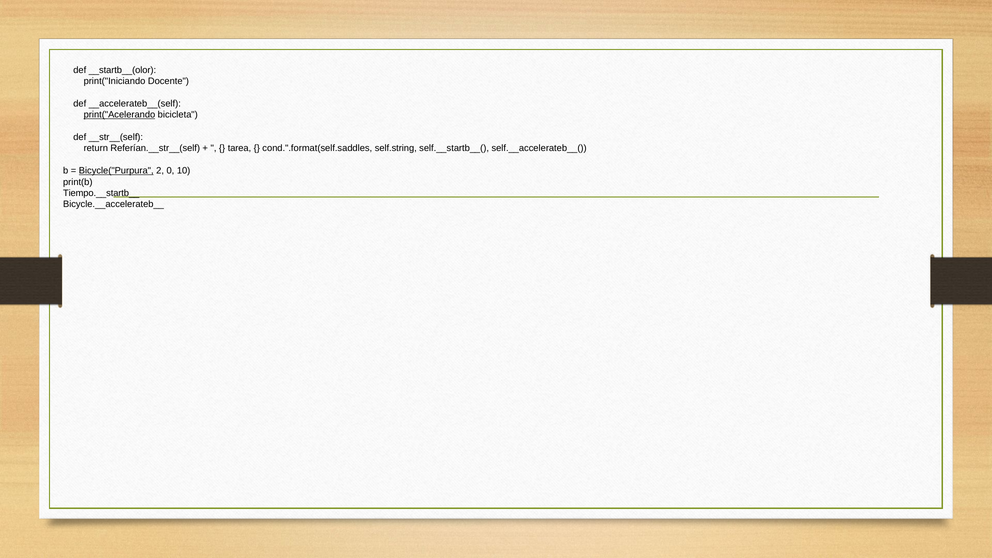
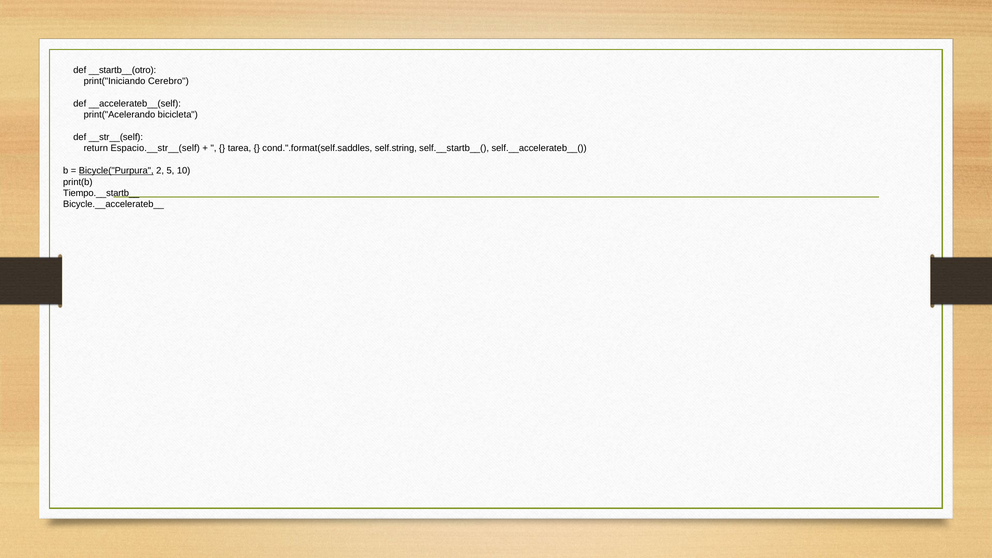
__startb__(olor: __startb__(olor -> __startb__(otro
Docente: Docente -> Cerebro
print("Acelerando underline: present -> none
Referían.__str__(self: Referían.__str__(self -> Espacio.__str__(self
0: 0 -> 5
